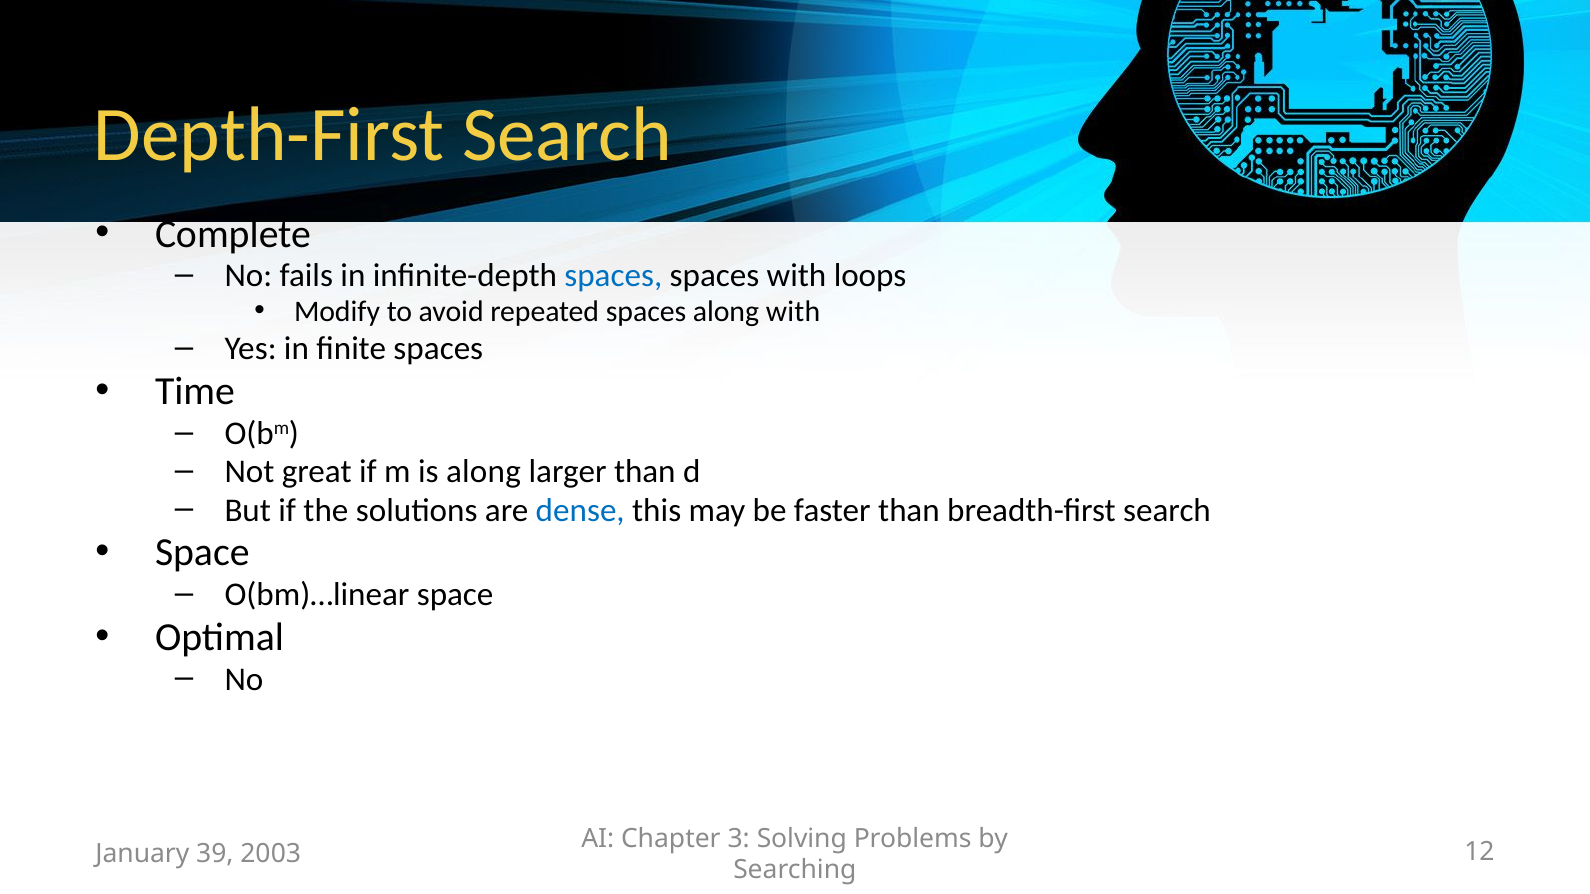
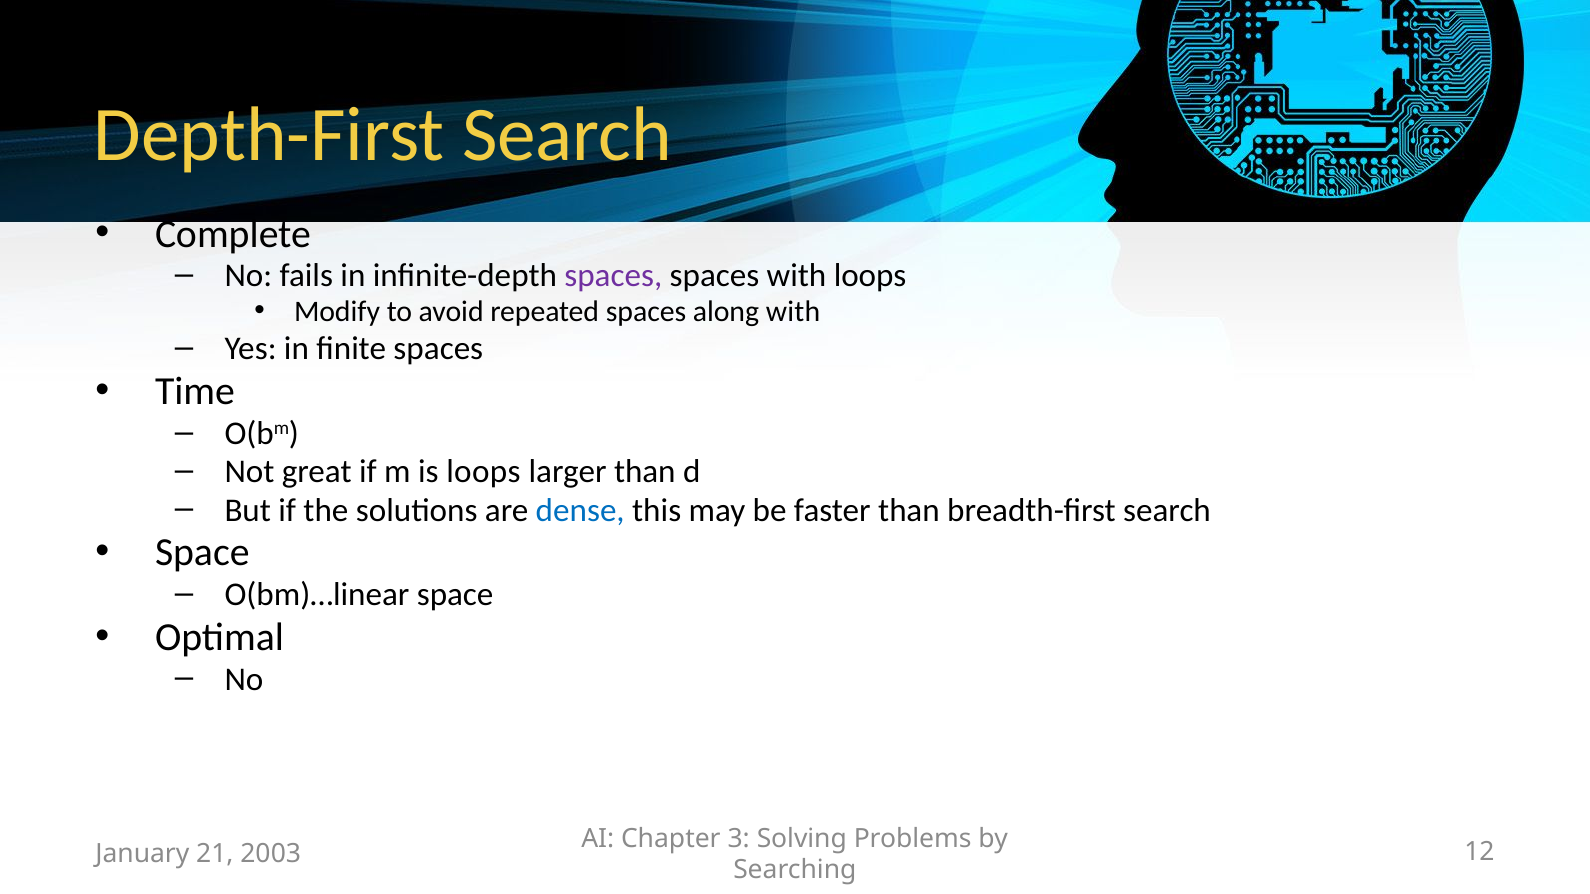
spaces at (613, 276) colour: blue -> purple
is along: along -> loops
39: 39 -> 21
